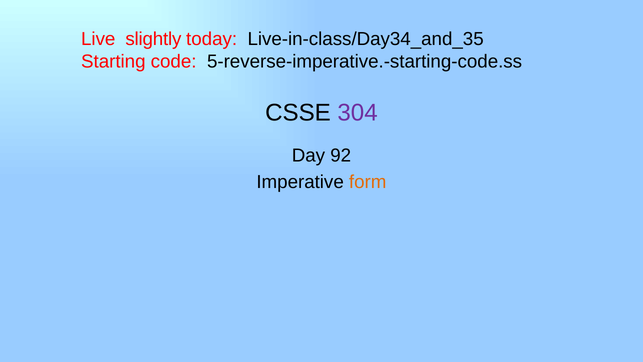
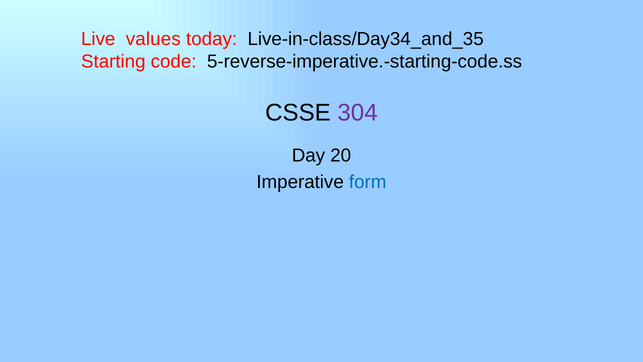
slightly: slightly -> values
92: 92 -> 20
form colour: orange -> blue
